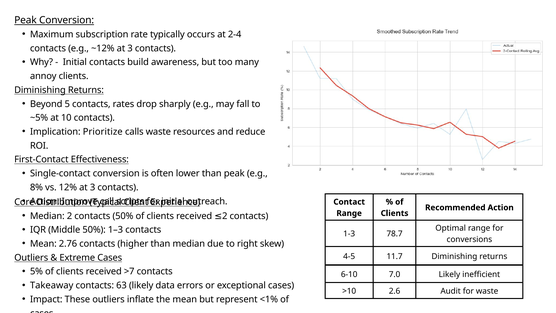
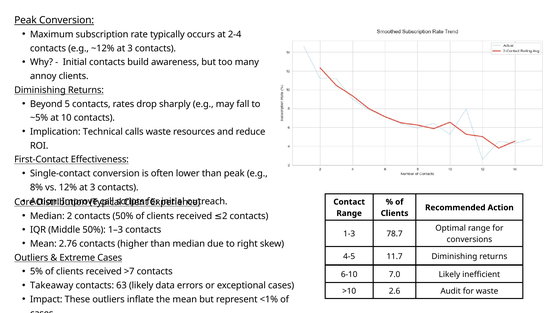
Prioritize: Prioritize -> Technical
